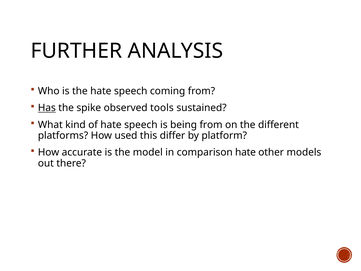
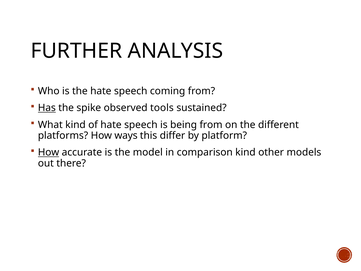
used: used -> ways
How at (49, 152) underline: none -> present
comparison hate: hate -> kind
